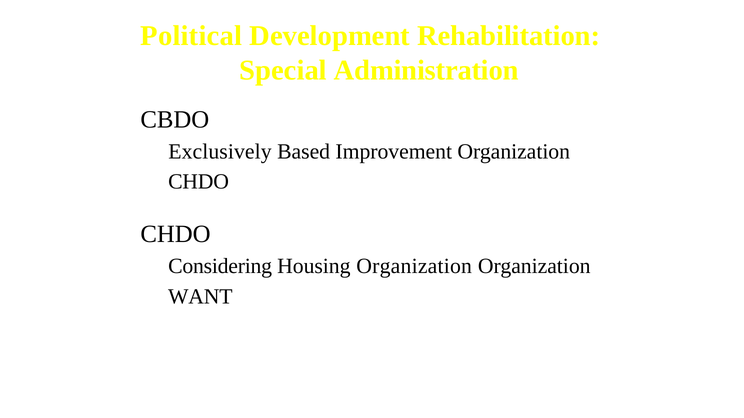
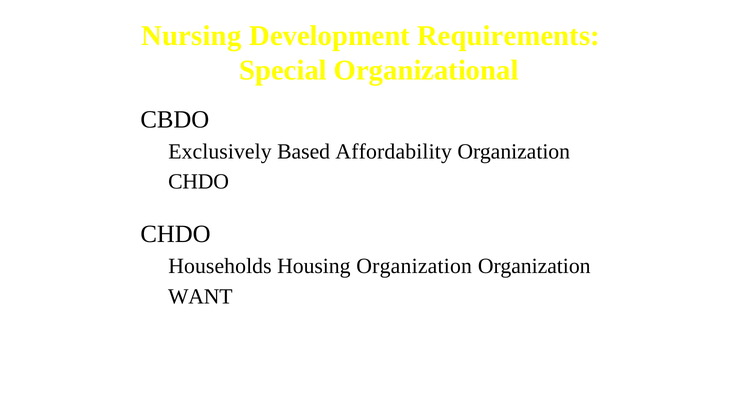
Political: Political -> Nursing
Rehabilitation: Rehabilitation -> Requirements
Administration: Administration -> Organizational
Improvement: Improvement -> Affordability
Considering: Considering -> Households
